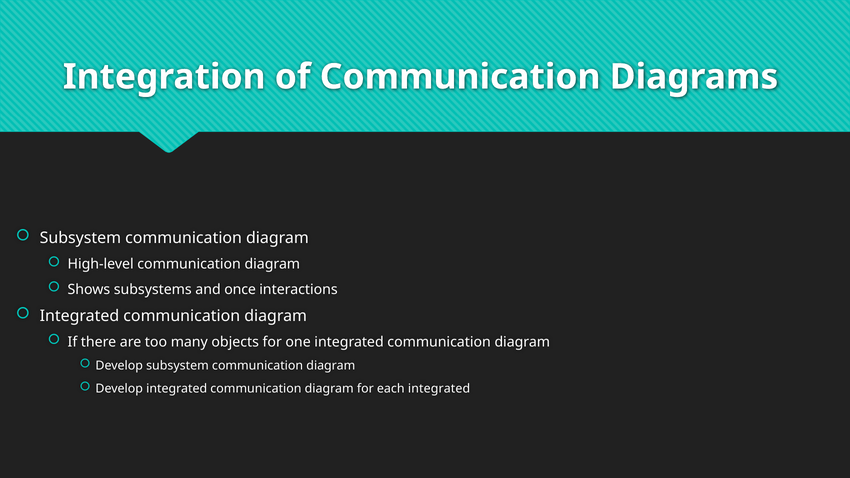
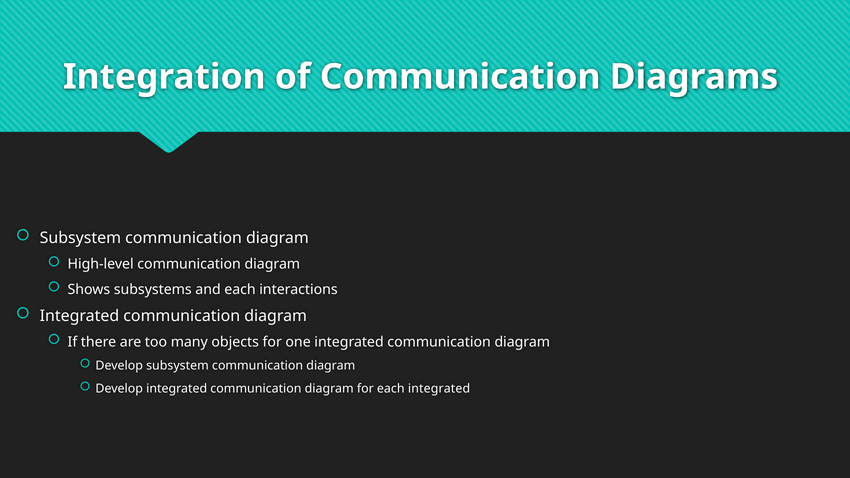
and once: once -> each
